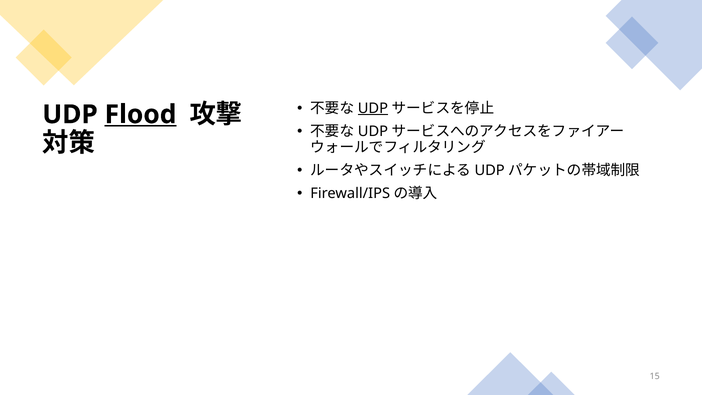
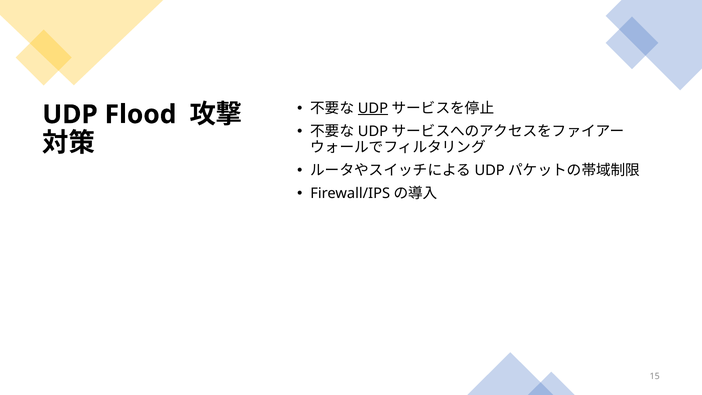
Flood underline: present -> none
